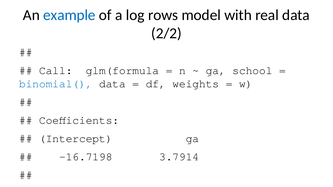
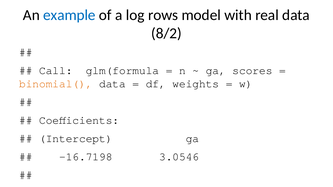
2/2: 2/2 -> 8/2
school: school -> scores
binomial( colour: blue -> orange
3.7914: 3.7914 -> 3.0546
